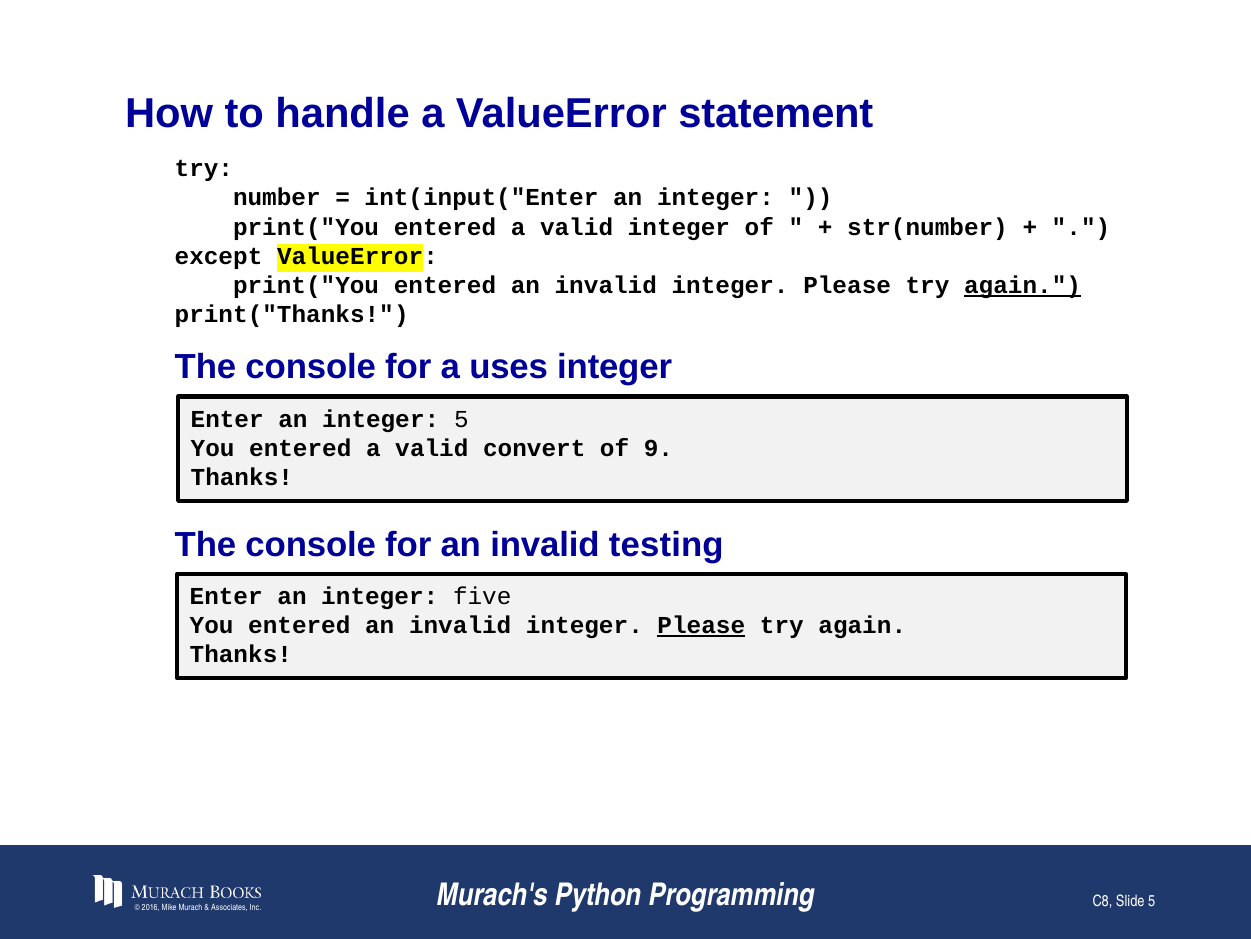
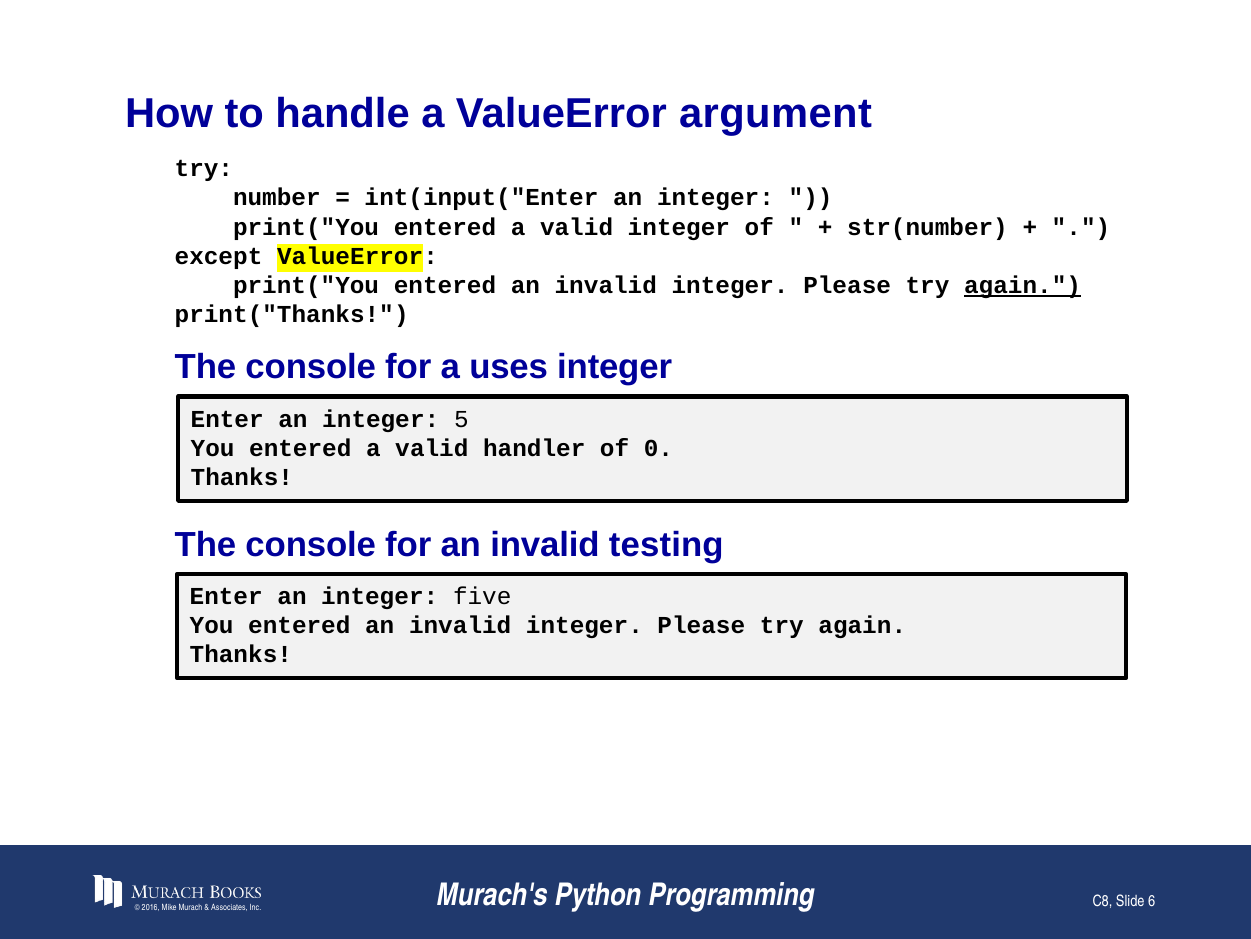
statement: statement -> argument
convert: convert -> handler
9: 9 -> 0
Please at (701, 625) underline: present -> none
Slide 5: 5 -> 6
